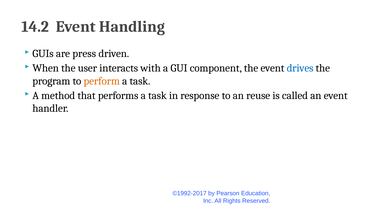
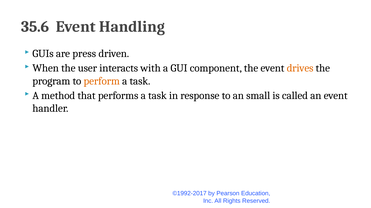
14.2: 14.2 -> 35.6
drives colour: blue -> orange
reuse: reuse -> small
